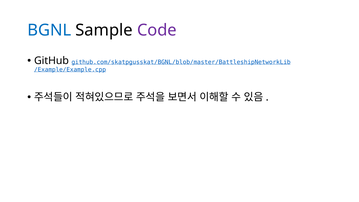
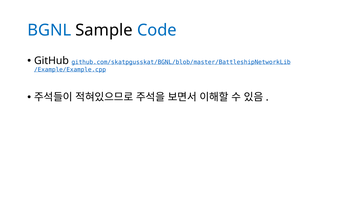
Code colour: purple -> blue
